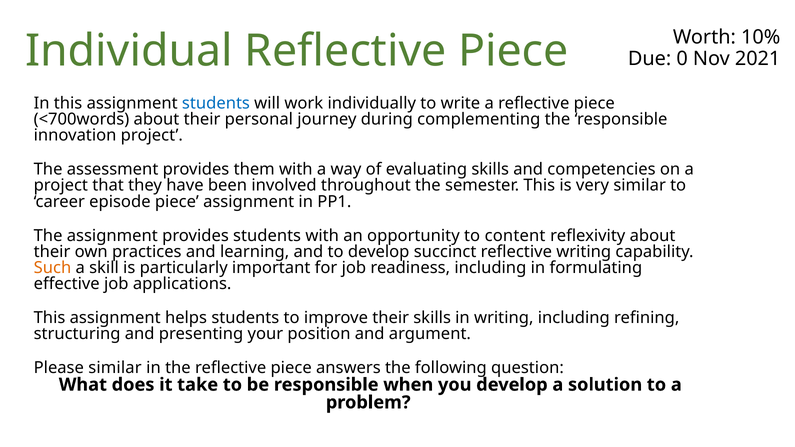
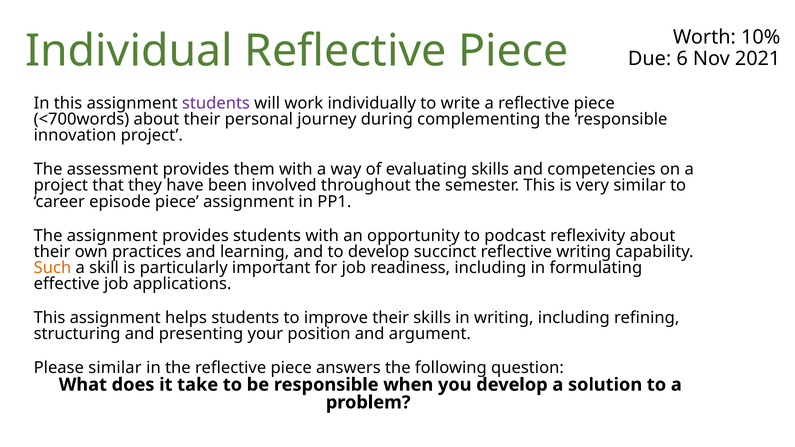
0: 0 -> 6
students at (216, 103) colour: blue -> purple
content: content -> podcast
